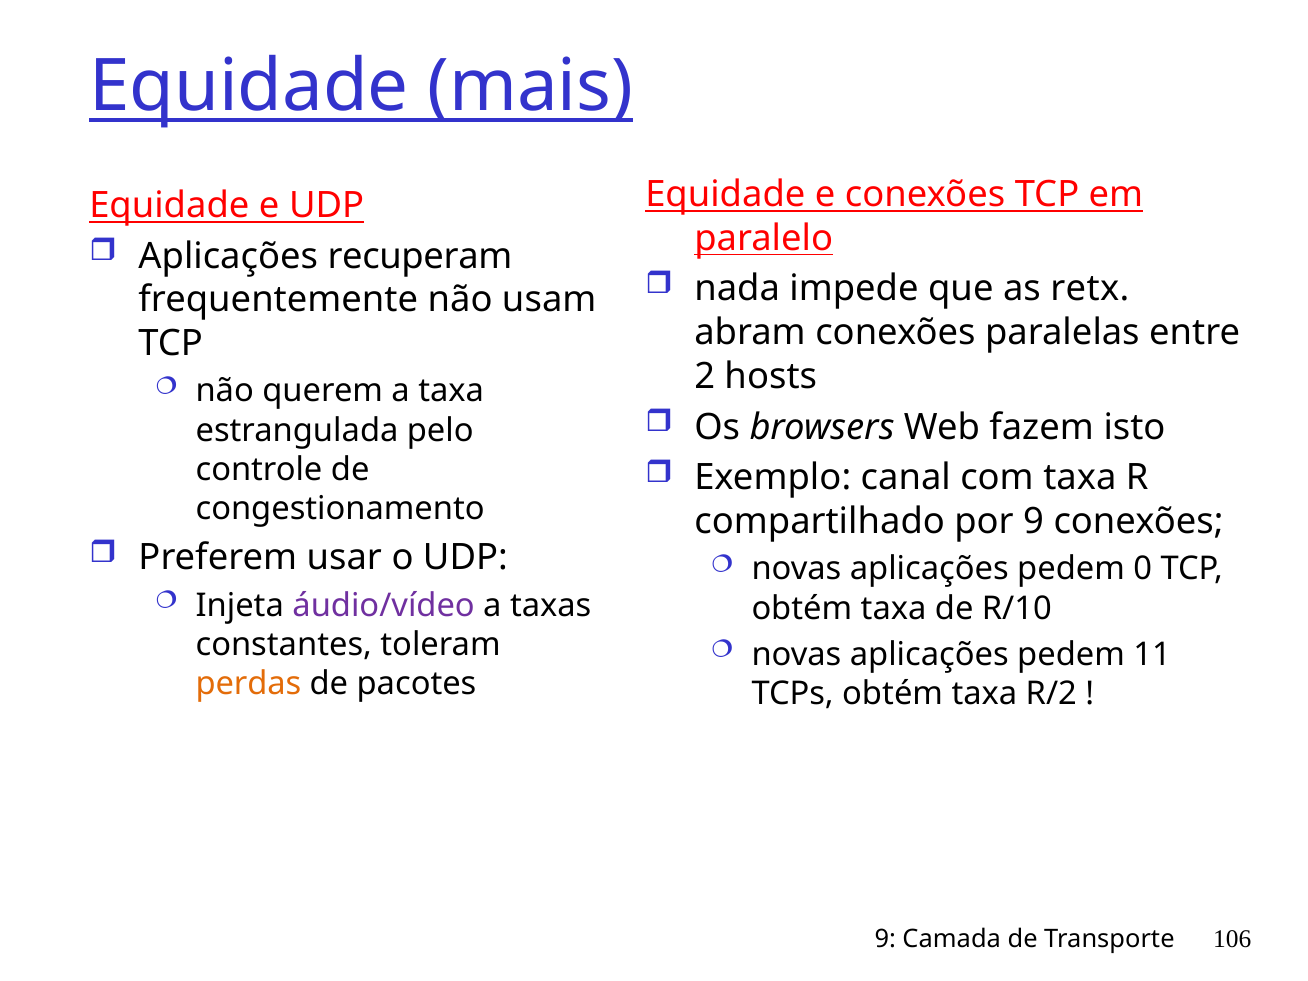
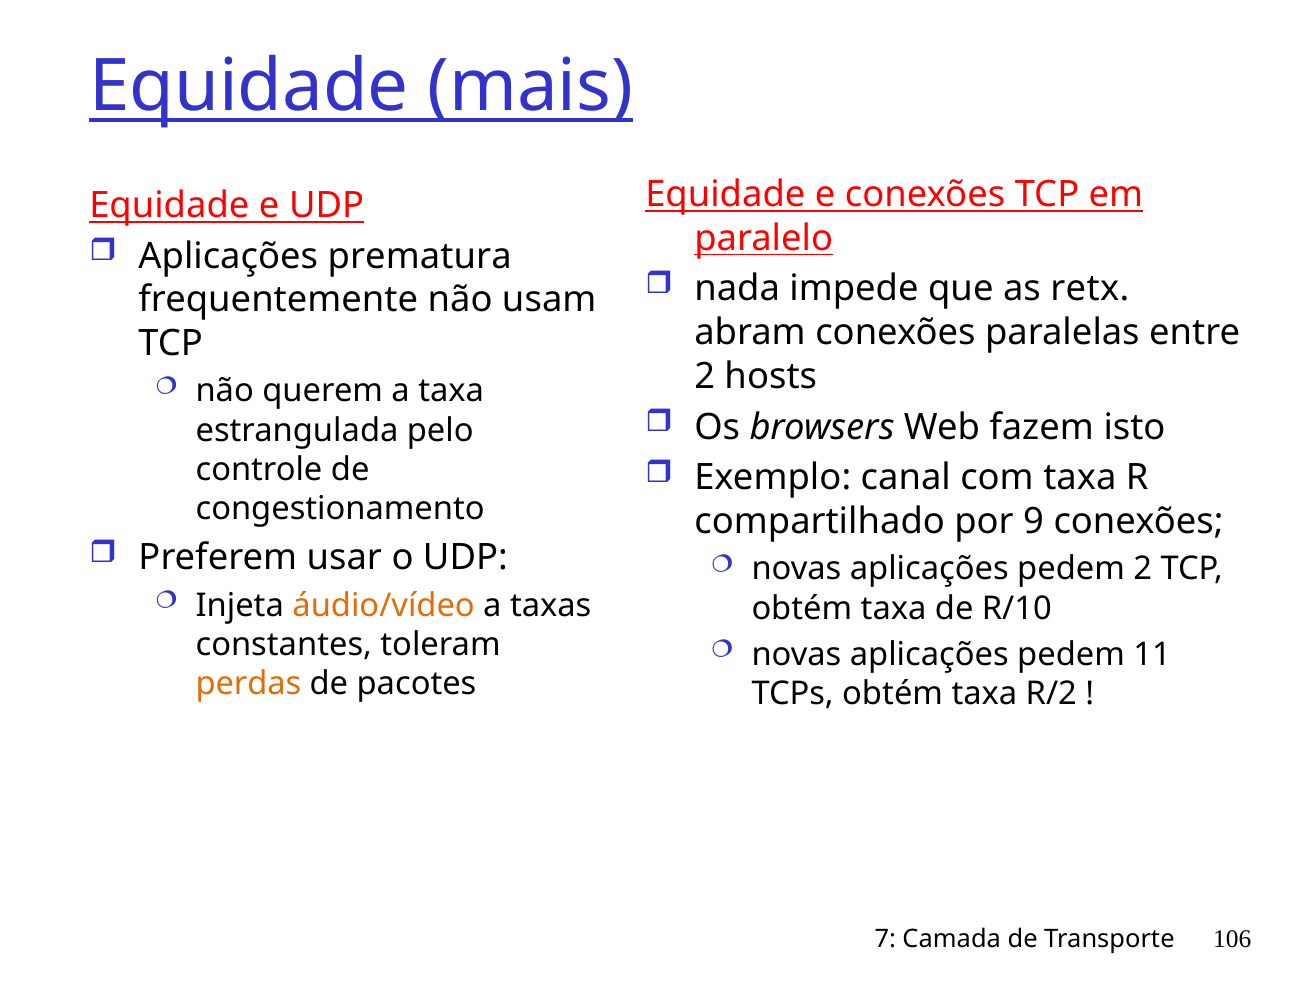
recuperam: recuperam -> prematura
pedem 0: 0 -> 2
áudio/vídeo colour: purple -> orange
9 at (885, 939): 9 -> 7
